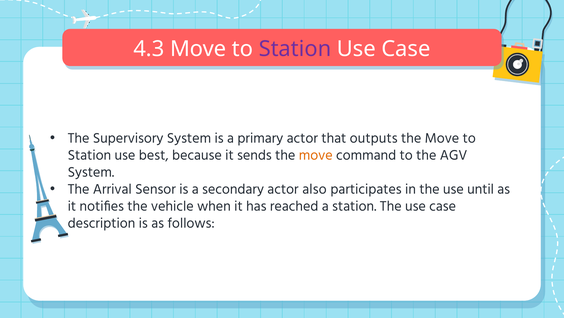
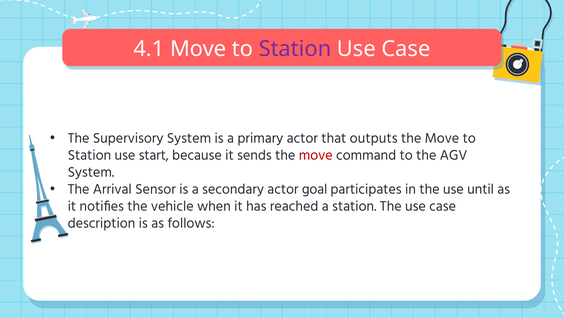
4.3: 4.3 -> 4.1
best: best -> start
move at (316, 155) colour: orange -> red
also: also -> goal
